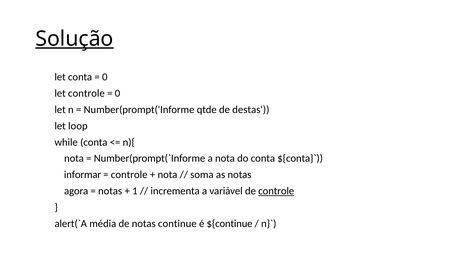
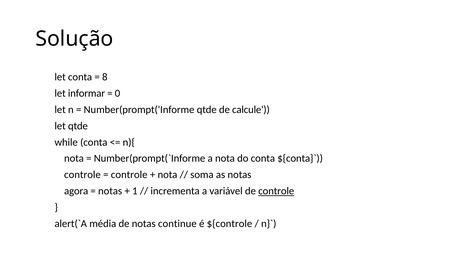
Solução underline: present -> none
0 at (105, 77): 0 -> 8
let controle: controle -> informar
destas: destas -> calcule
let loop: loop -> qtde
informar at (83, 175): informar -> controle
${continue: ${continue -> ${controle
